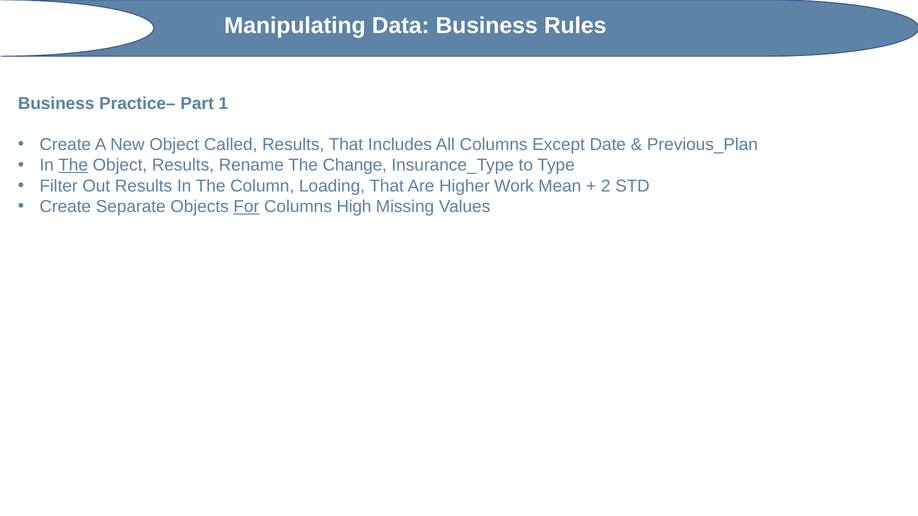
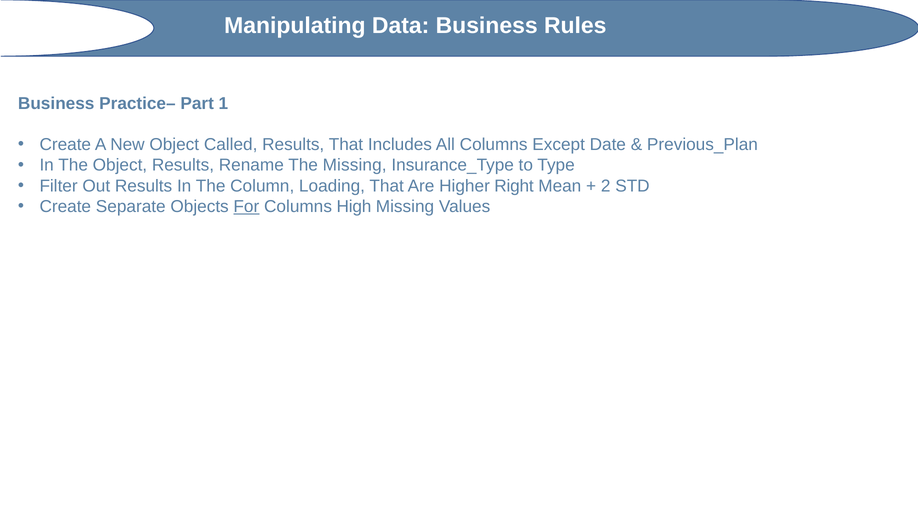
The at (73, 165) underline: present -> none
The Change: Change -> Missing
Work: Work -> Right
